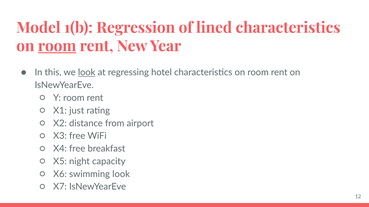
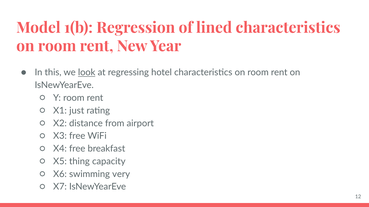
room at (57, 46) underline: present -> none
night: night -> thing
swimming look: look -> very
